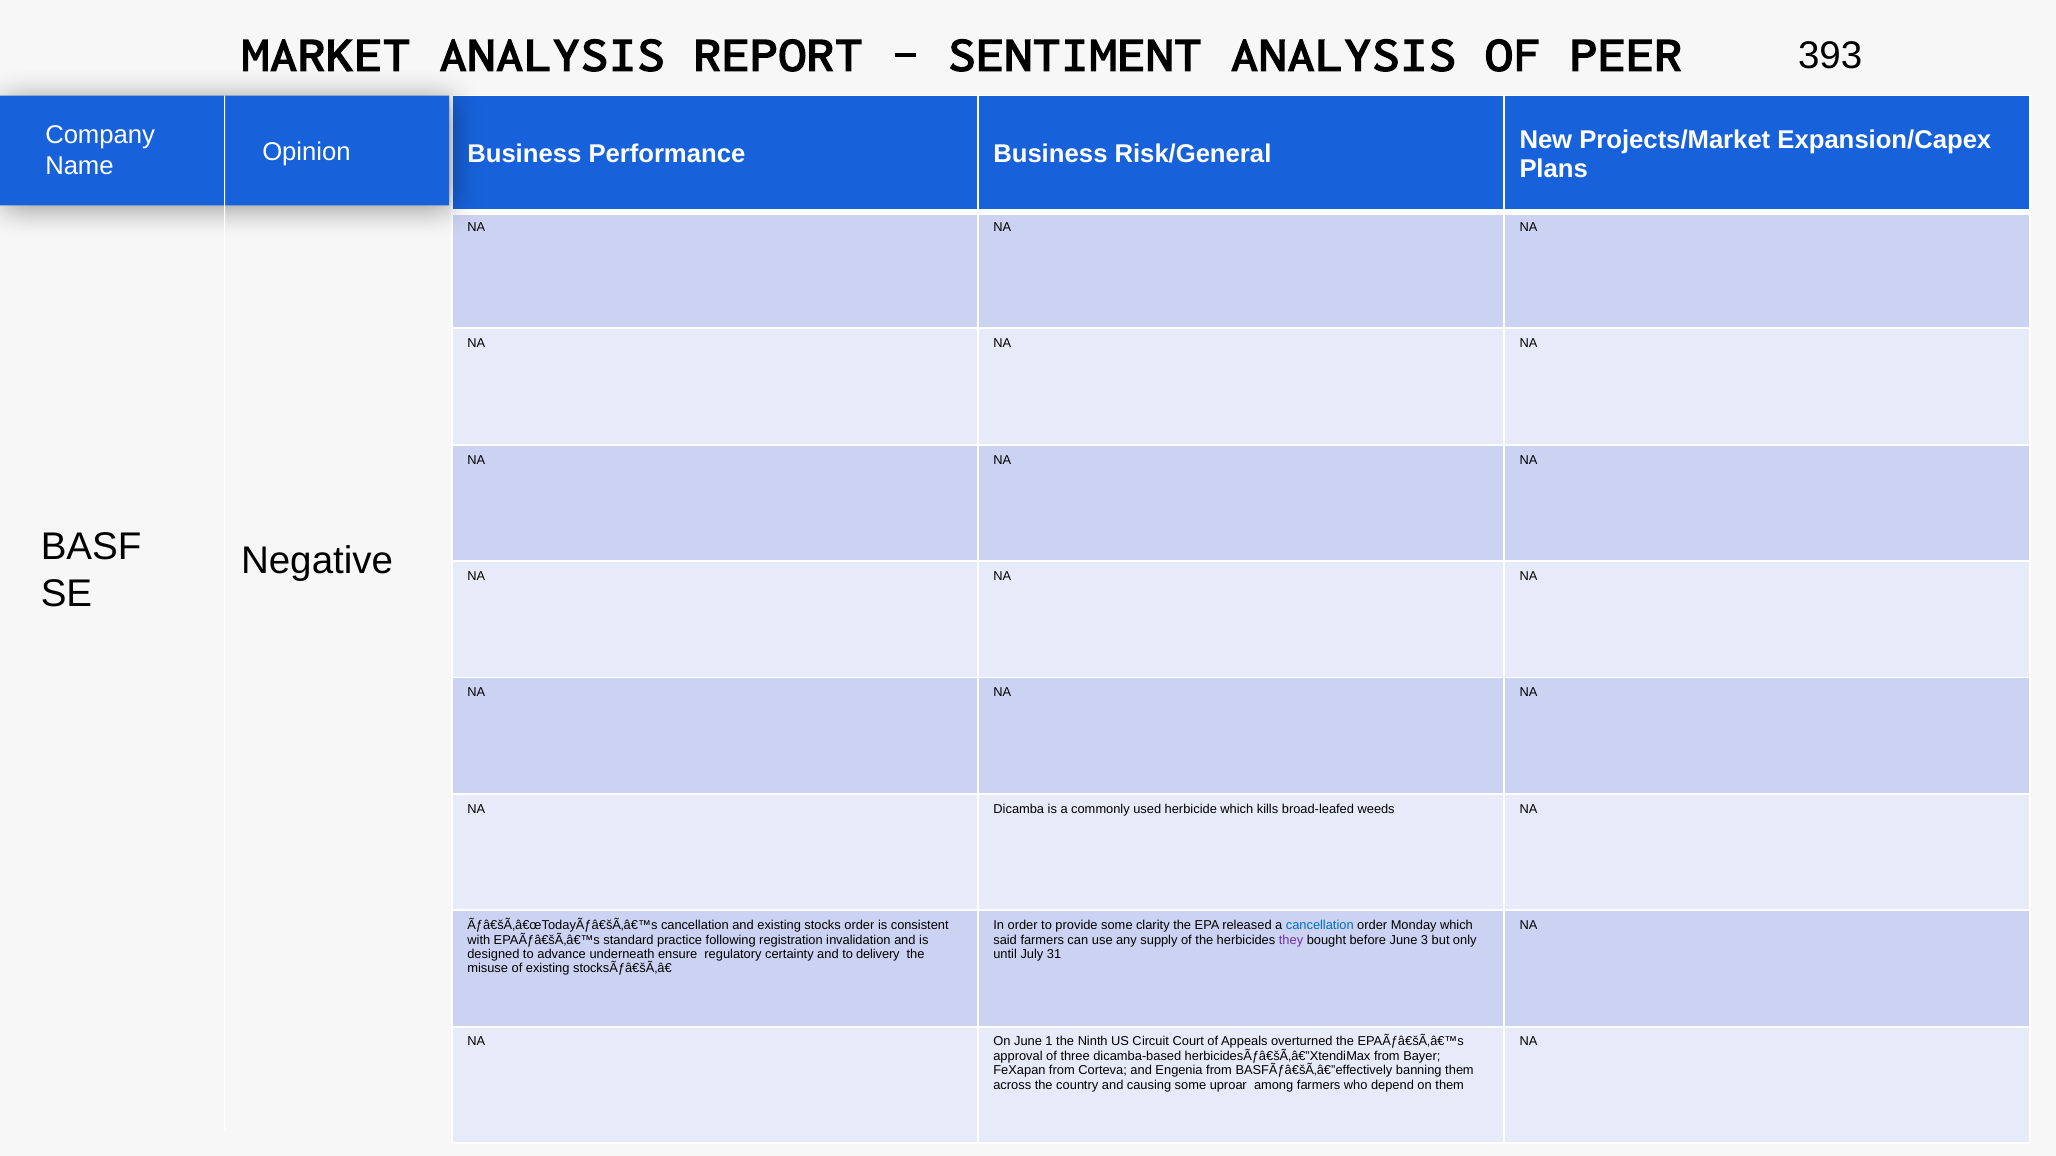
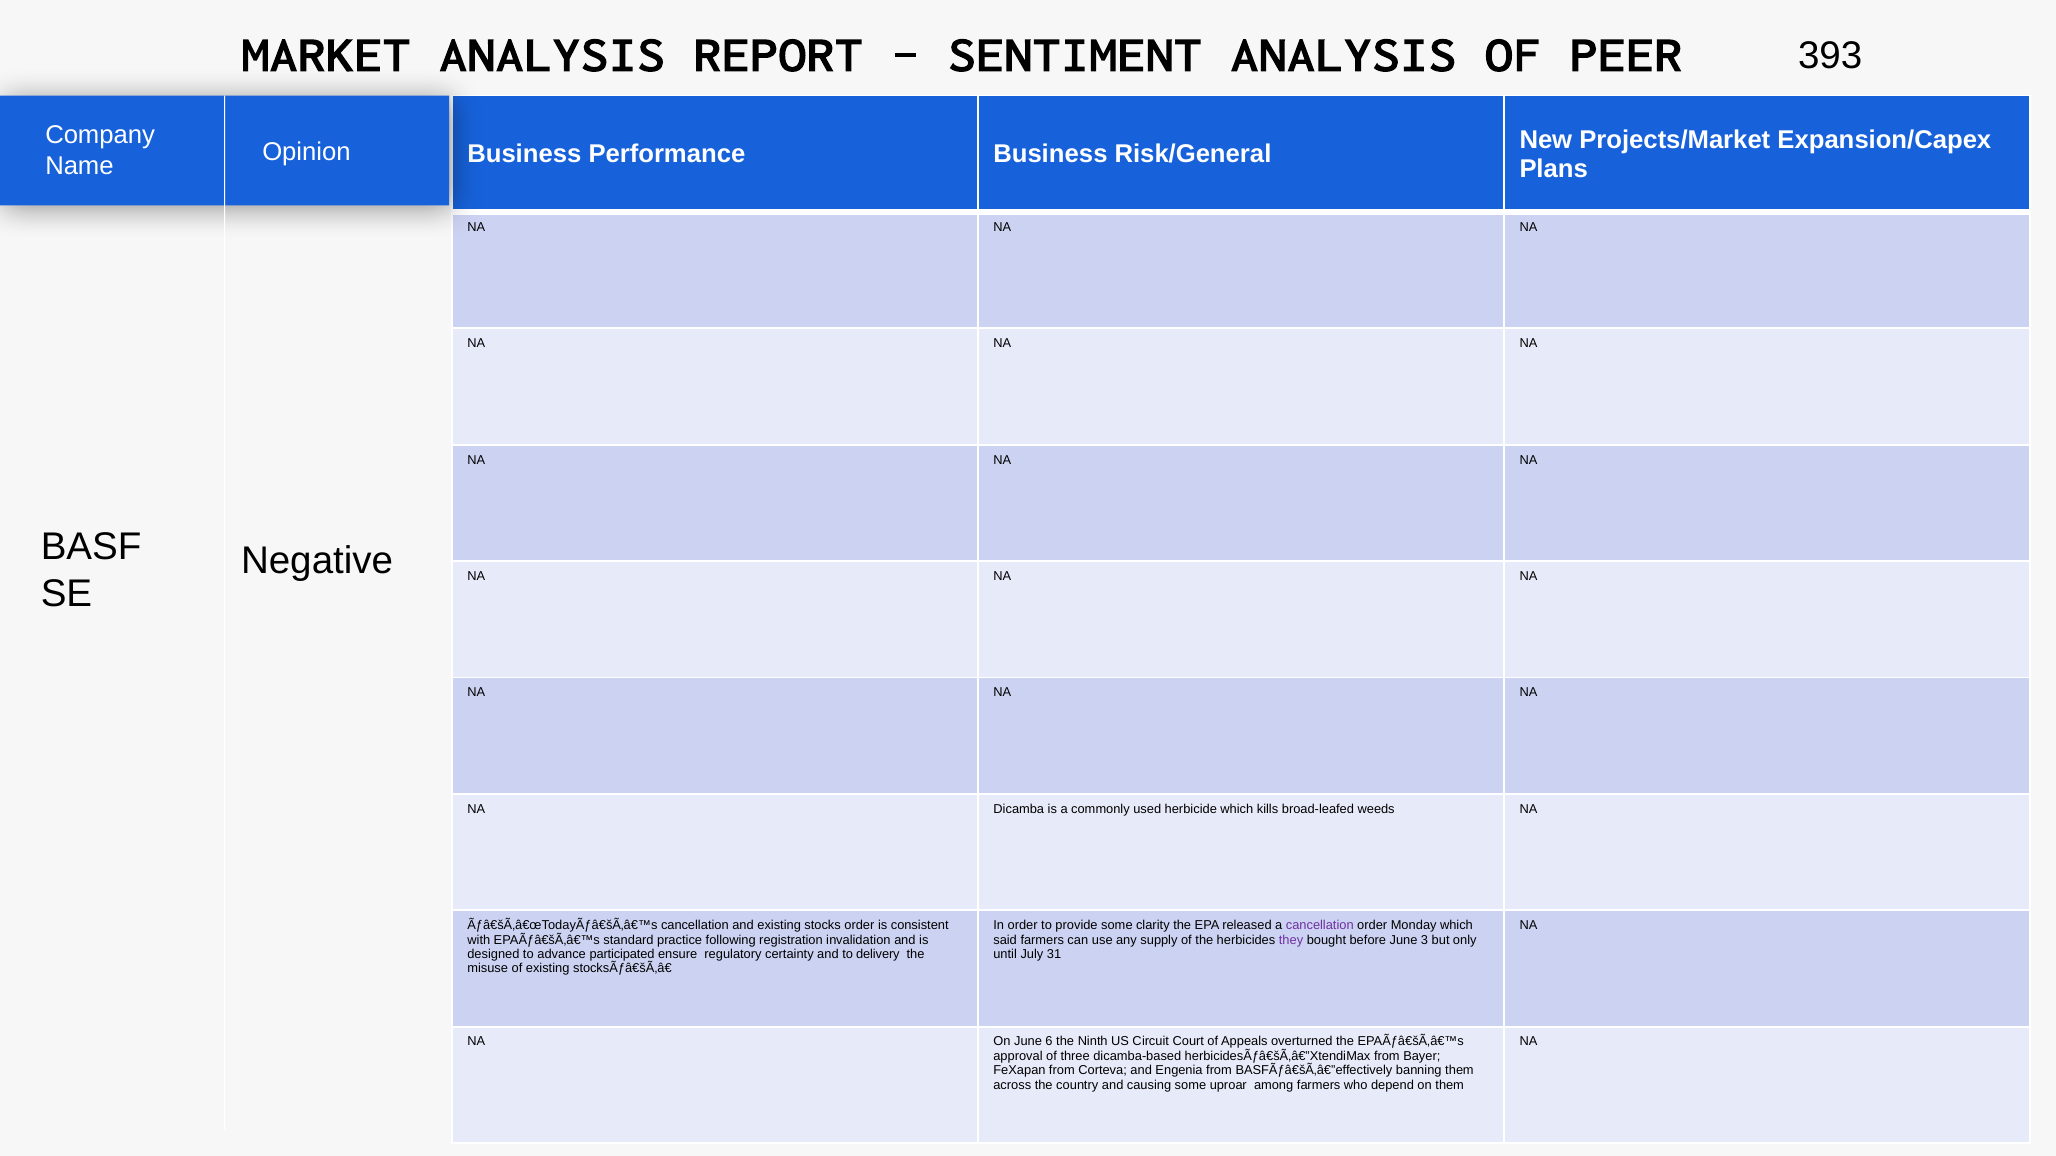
cancellation at (1320, 926) colour: blue -> purple
underneath: underneath -> participated
1: 1 -> 6
